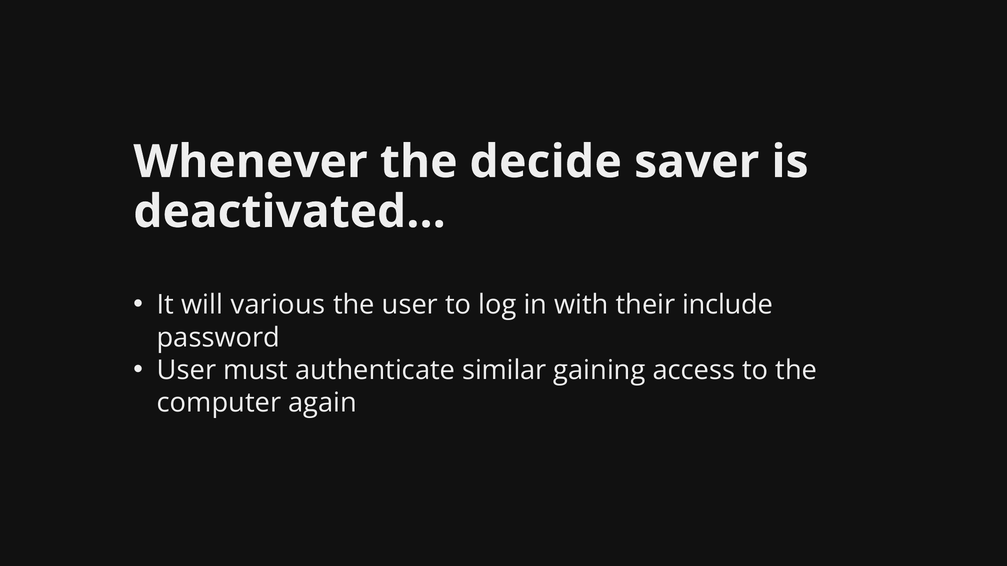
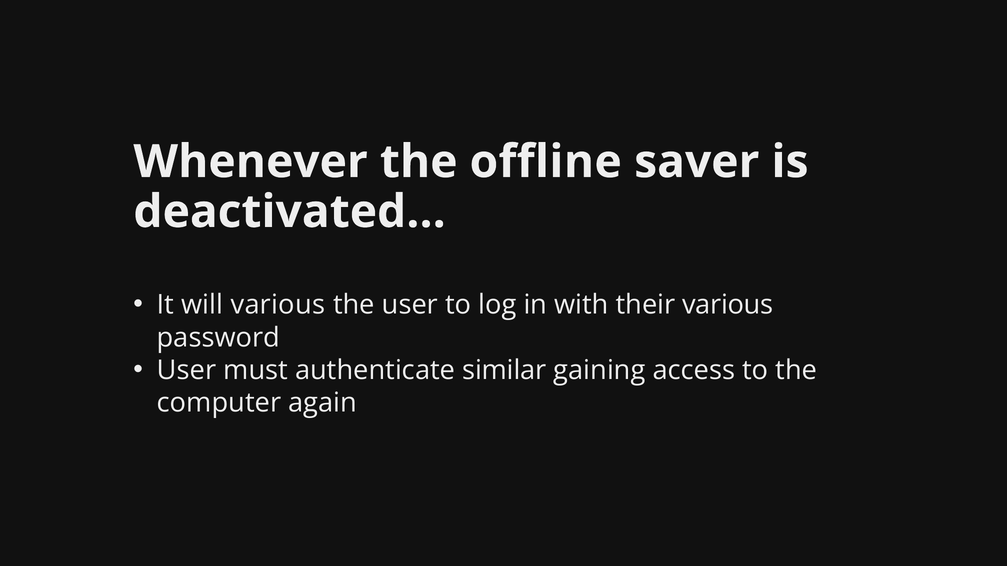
decide: decide -> offline
their include: include -> various
